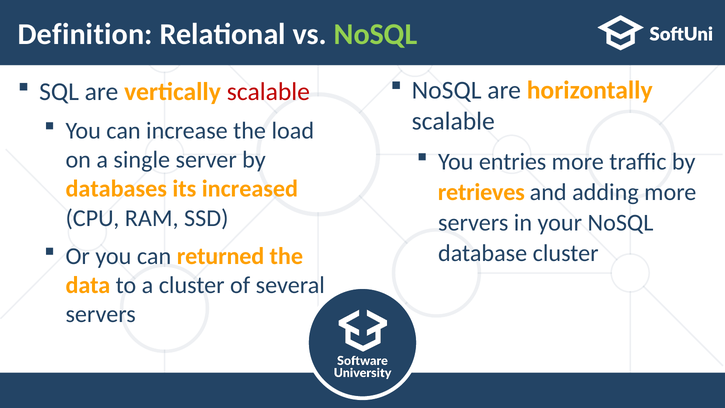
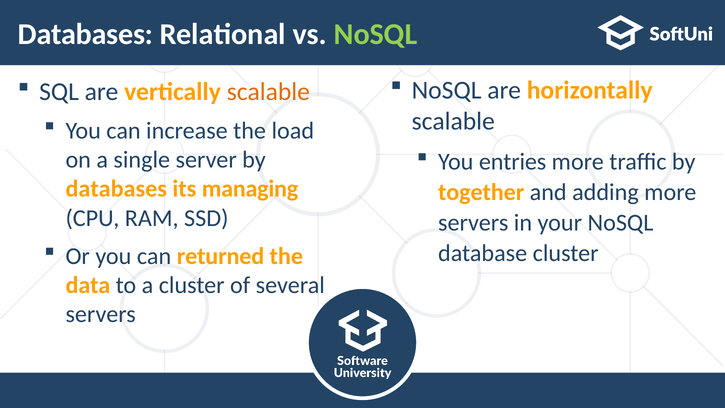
Definition at (85, 34): Definition -> Databases
scalable at (268, 92) colour: red -> orange
increased: increased -> managing
retrieves: retrieves -> together
